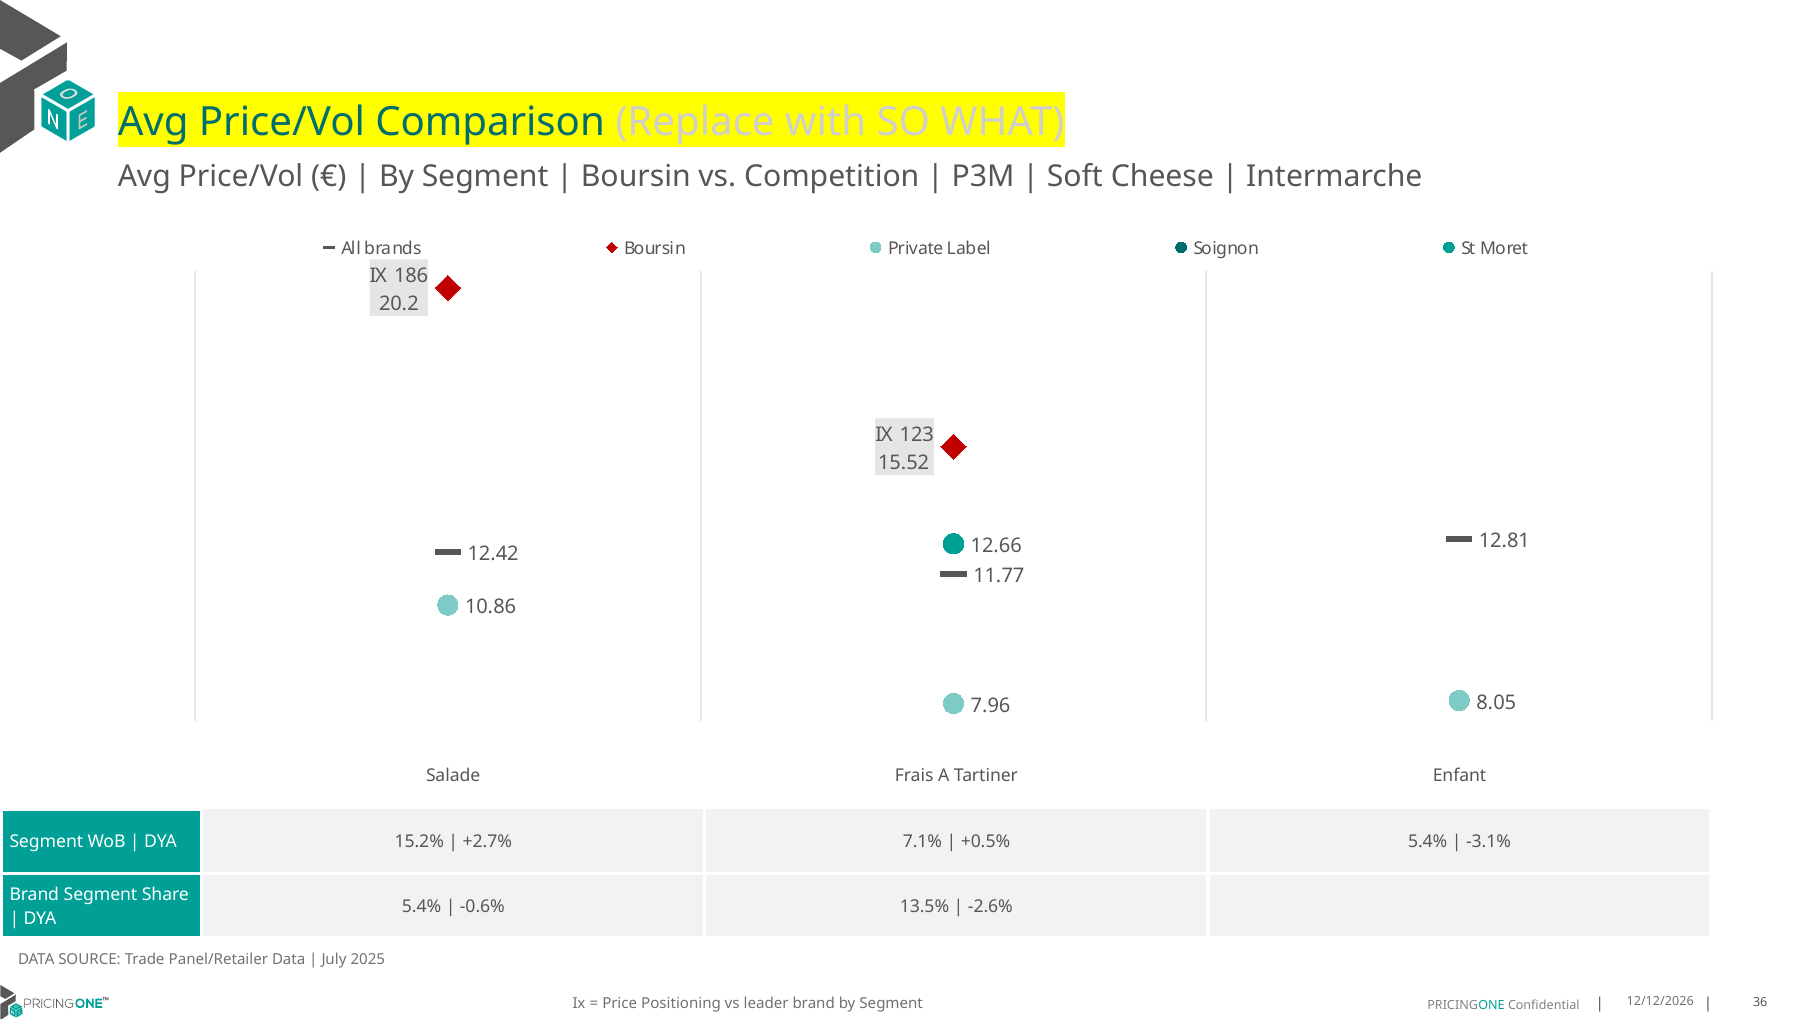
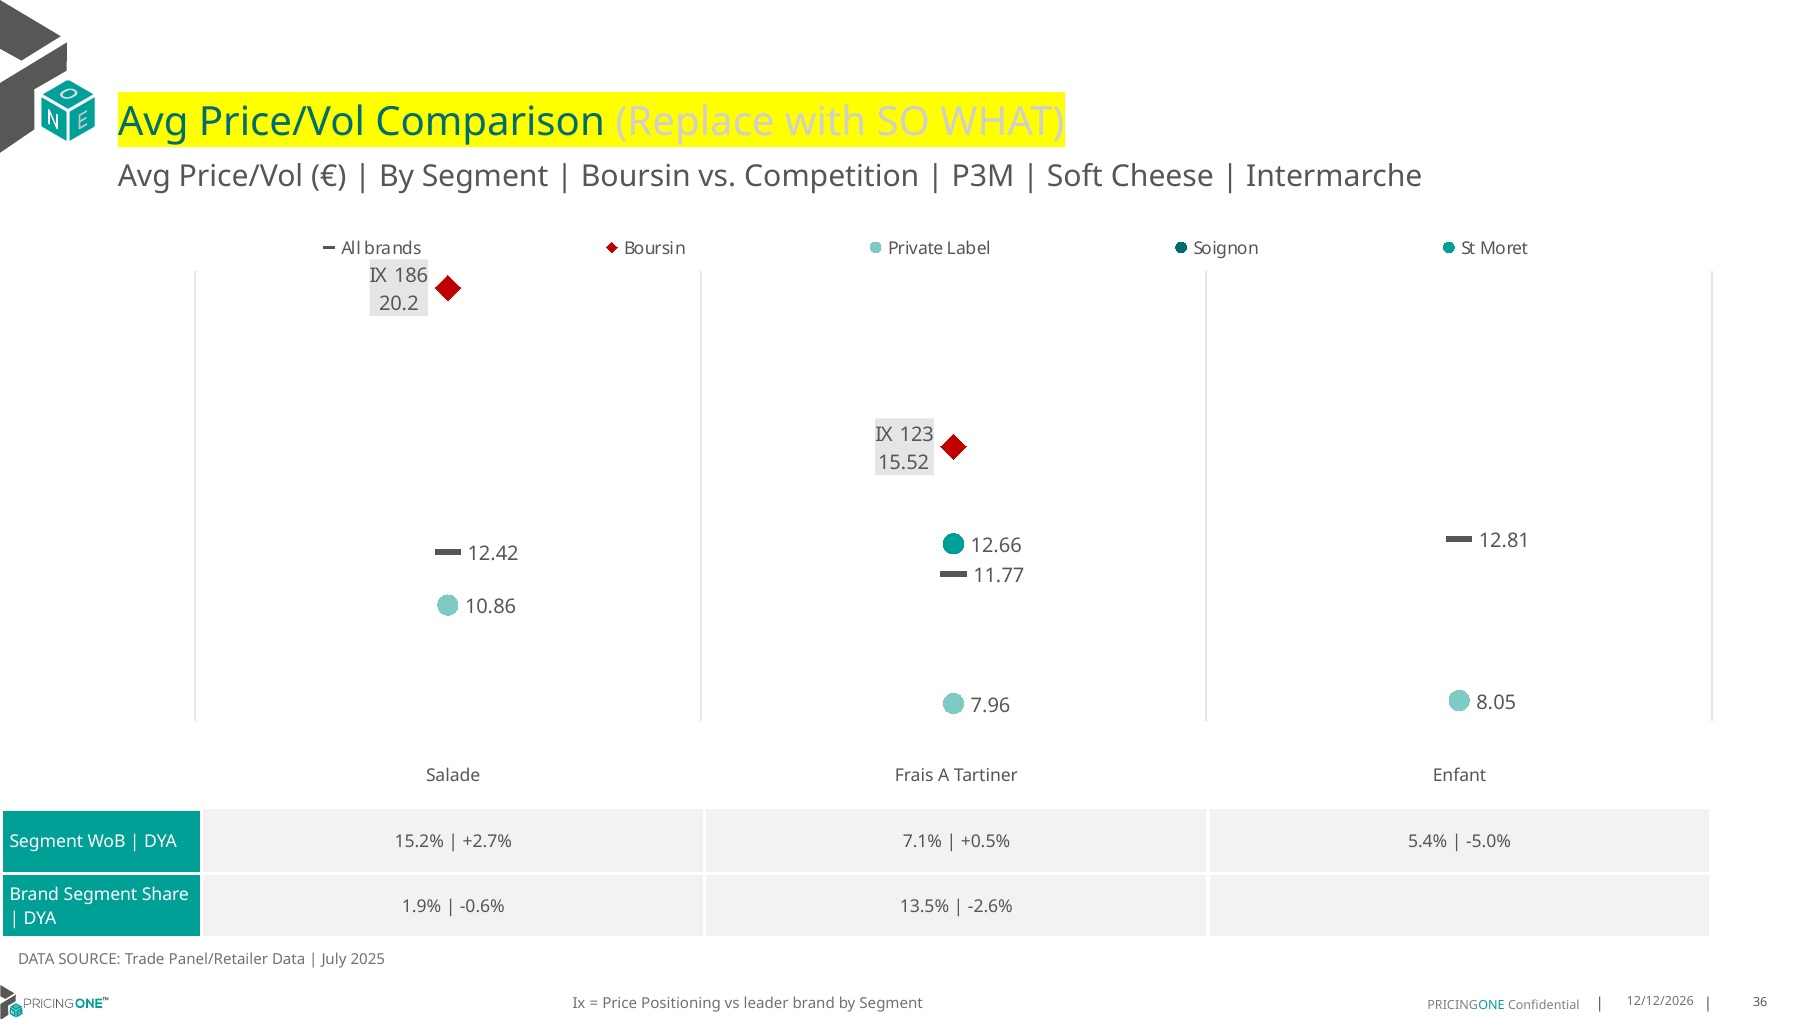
-3.1%: -3.1% -> -5.0%
5.4% at (422, 907): 5.4% -> 1.9%
